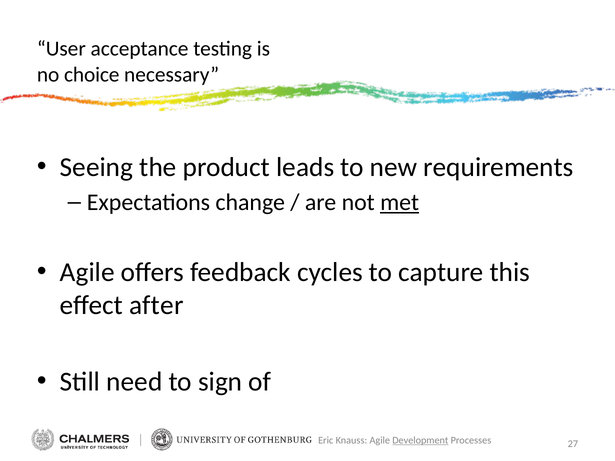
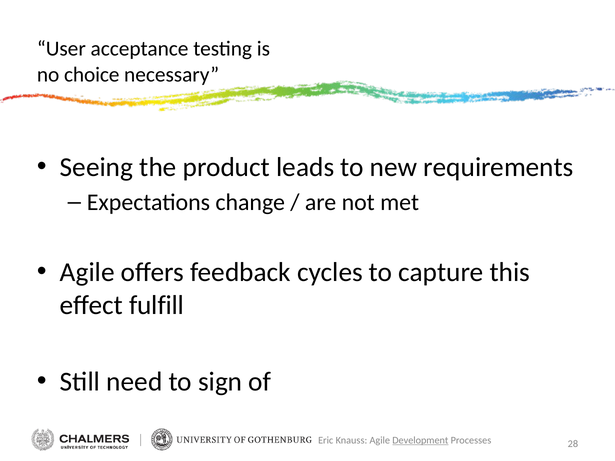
met underline: present -> none
after: after -> fulfill
27: 27 -> 28
